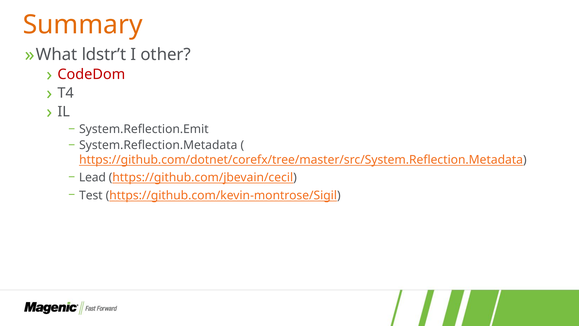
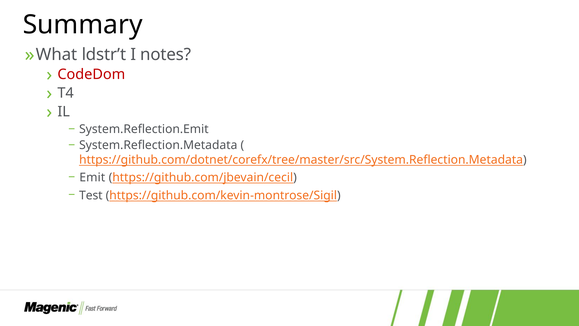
Summary colour: orange -> black
other: other -> notes
Lead: Lead -> Emit
